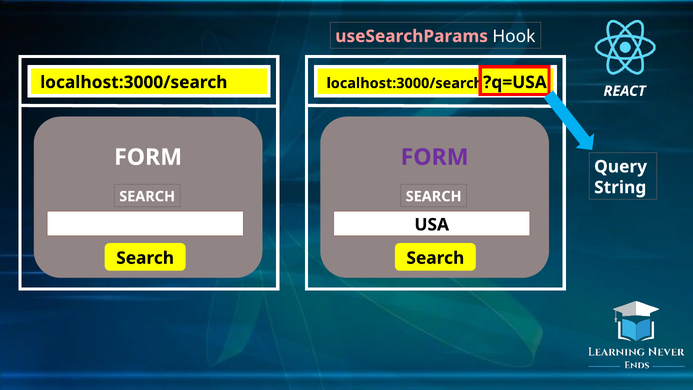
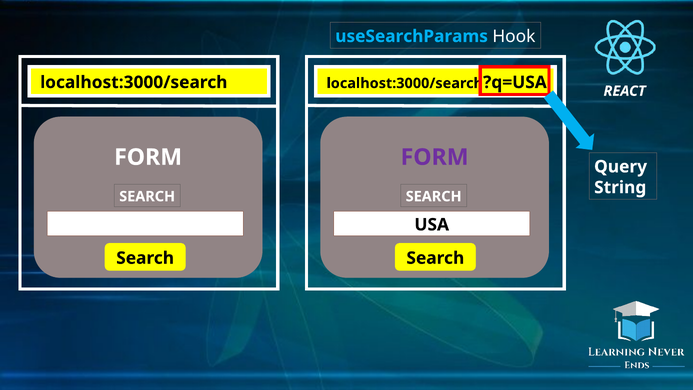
useSearchParams colour: pink -> light blue
